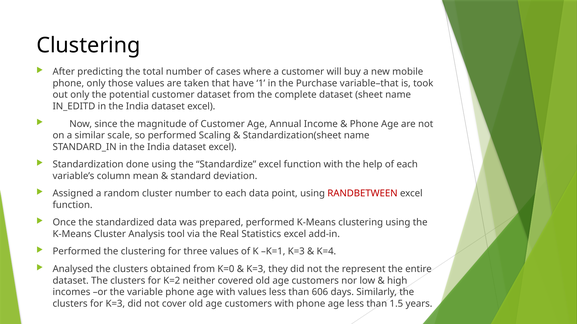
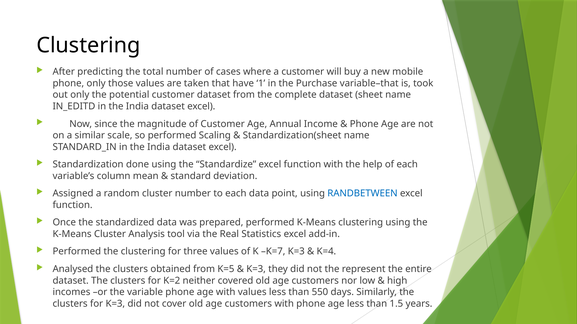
RANDBETWEEN colour: red -> blue
K=1: K=1 -> K=7
K=0: K=0 -> K=5
606: 606 -> 550
